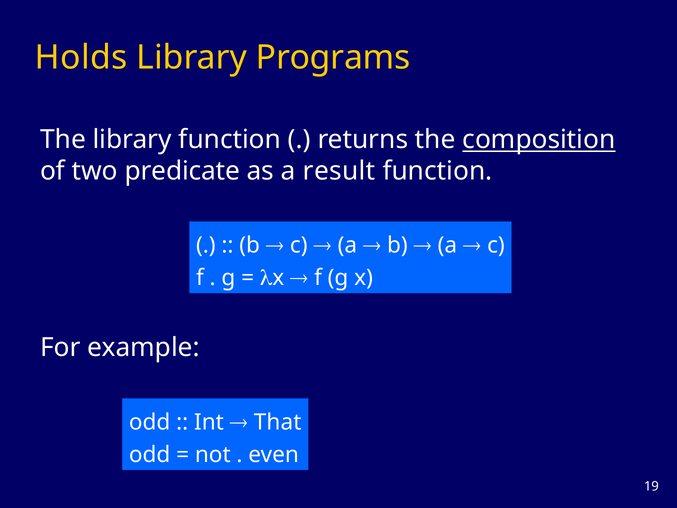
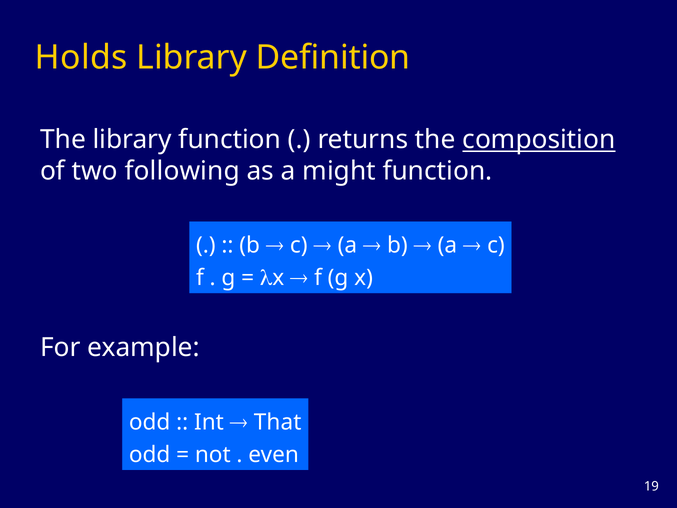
Programs: Programs -> Definition
predicate: predicate -> following
result: result -> might
